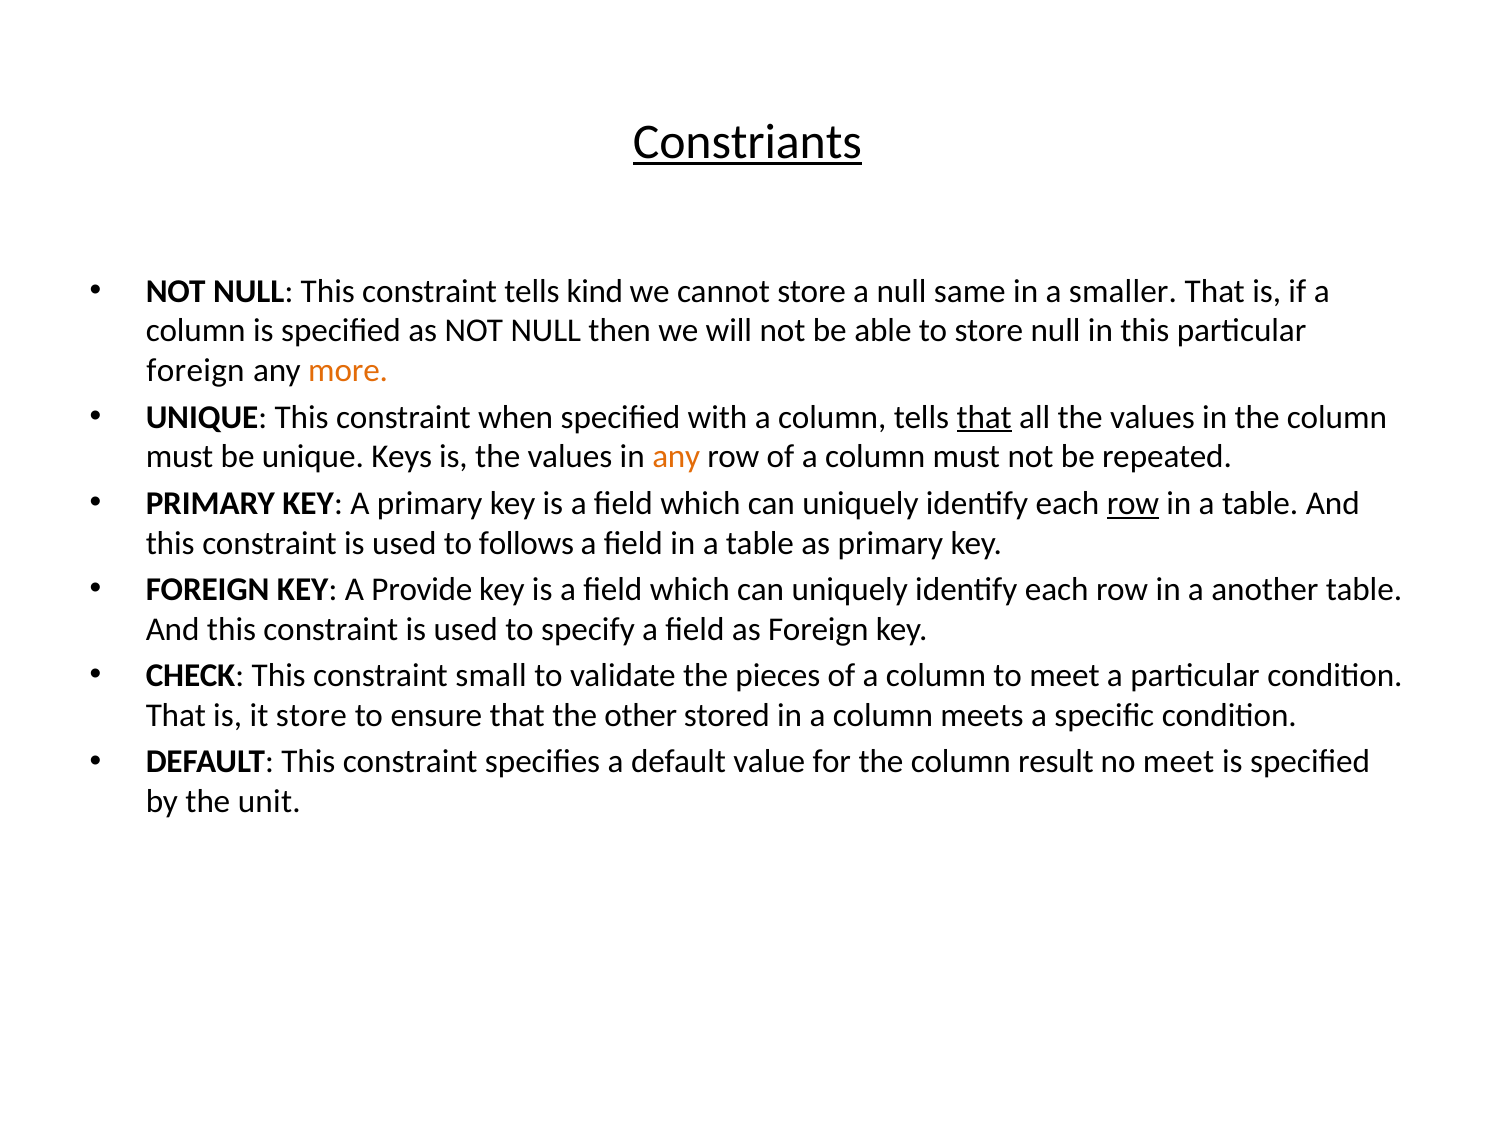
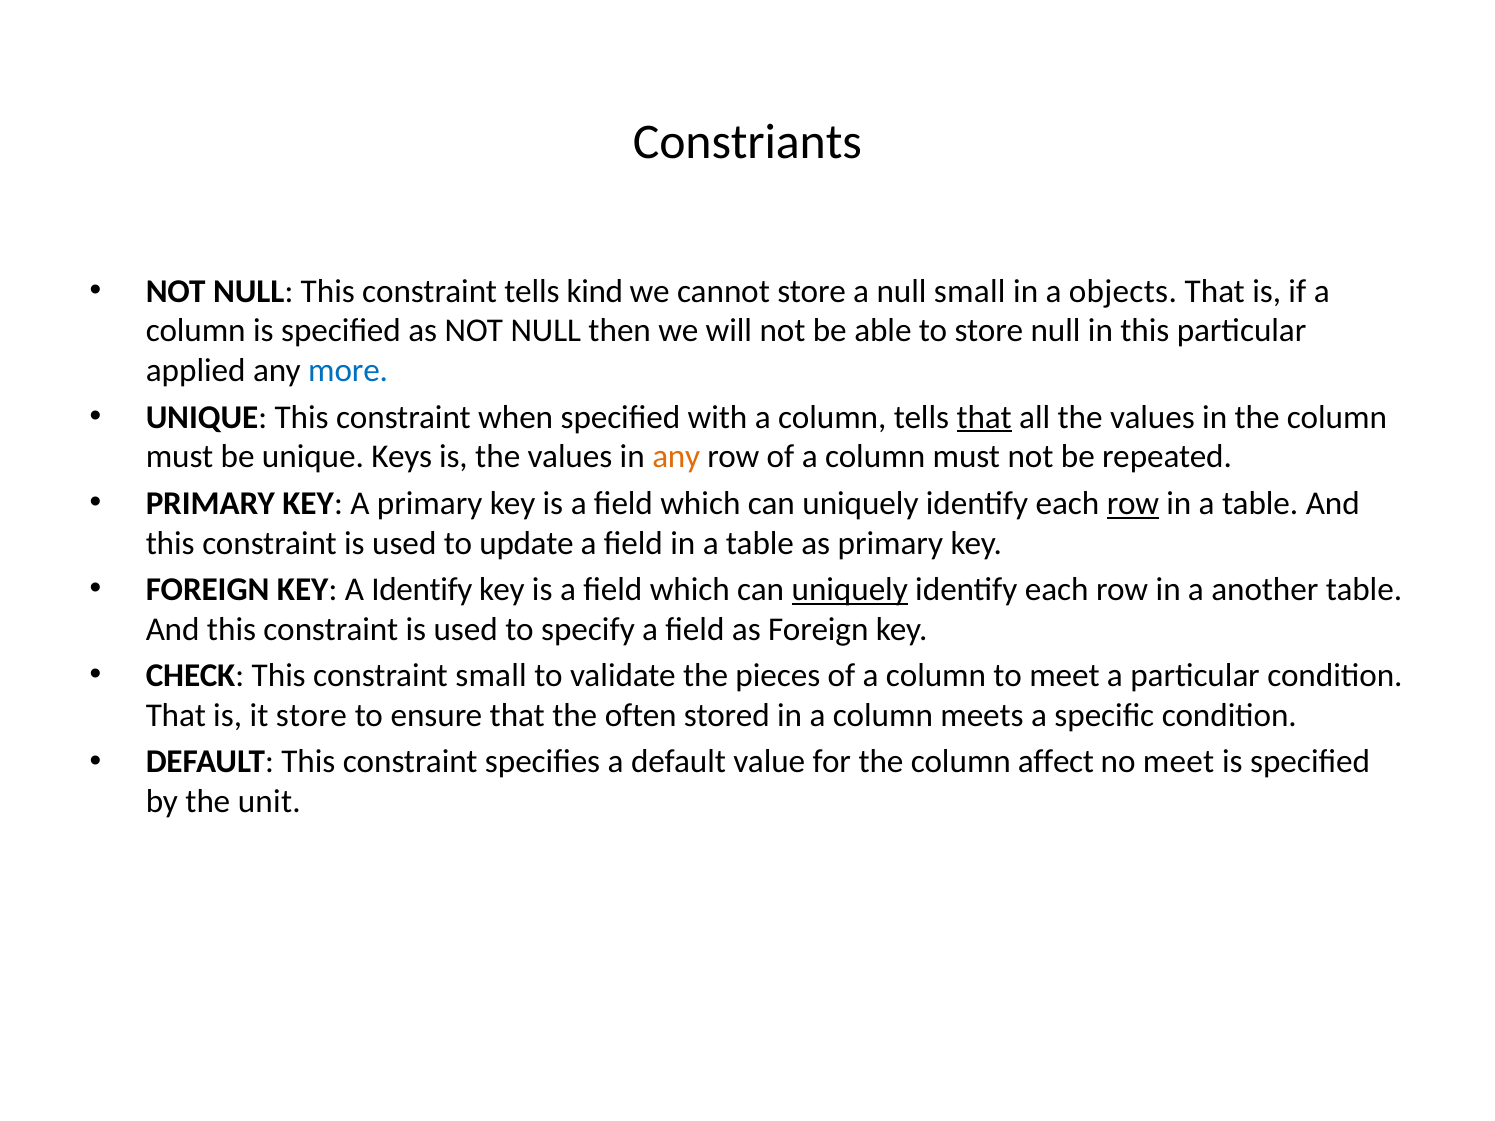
Constriants underline: present -> none
null same: same -> small
smaller: smaller -> objects
foreign at (196, 371): foreign -> applied
more colour: orange -> blue
follows: follows -> update
A Provide: Provide -> Identify
uniquely at (850, 590) underline: none -> present
other: other -> often
result: result -> affect
